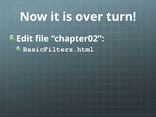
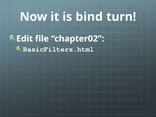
over: over -> bind
